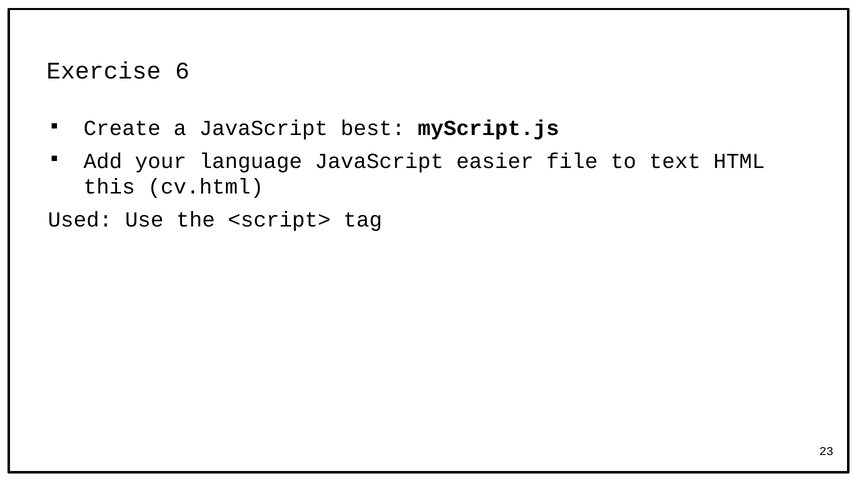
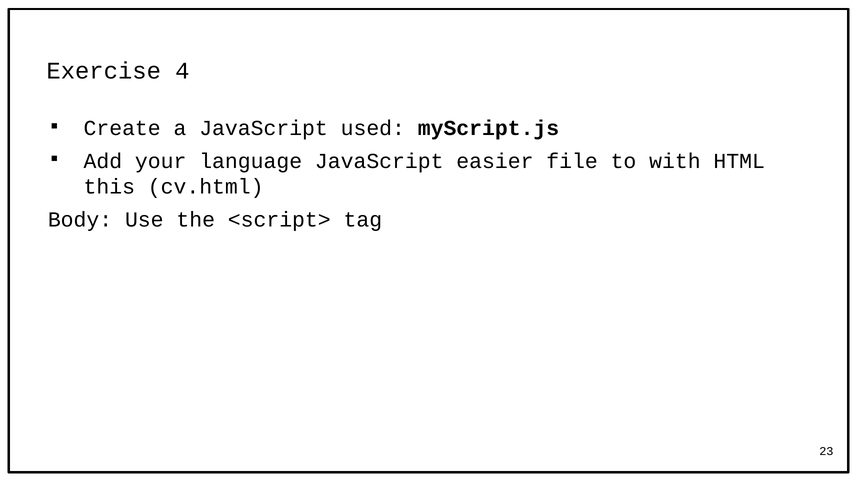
6: 6 -> 4
best: best -> used
text: text -> with
Used: Used -> Body
